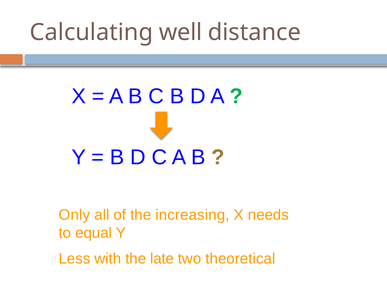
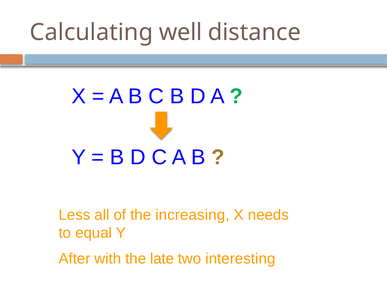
Only: Only -> Less
Less: Less -> After
theoretical: theoretical -> interesting
